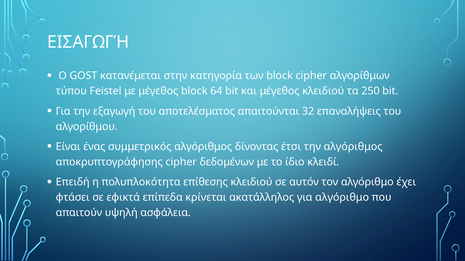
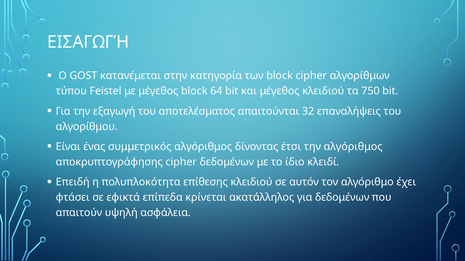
250: 250 -> 750
για αλγόριθμο: αλγόριθμο -> δεδομένων
